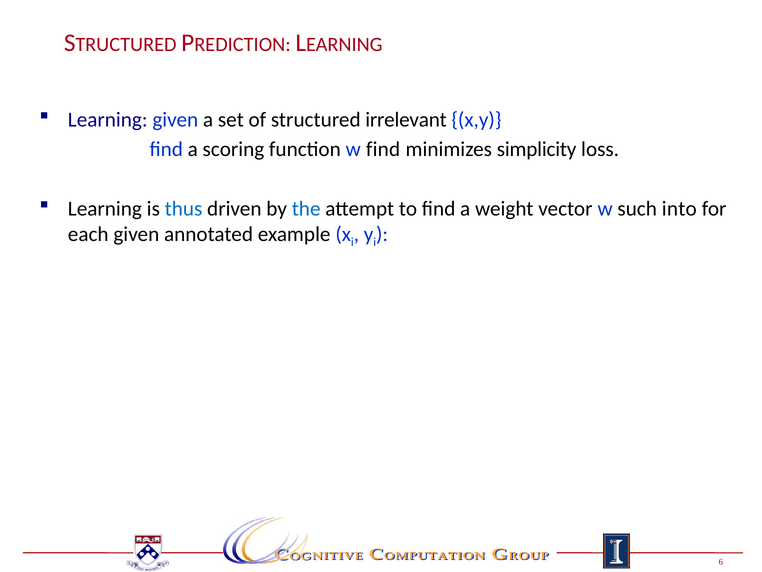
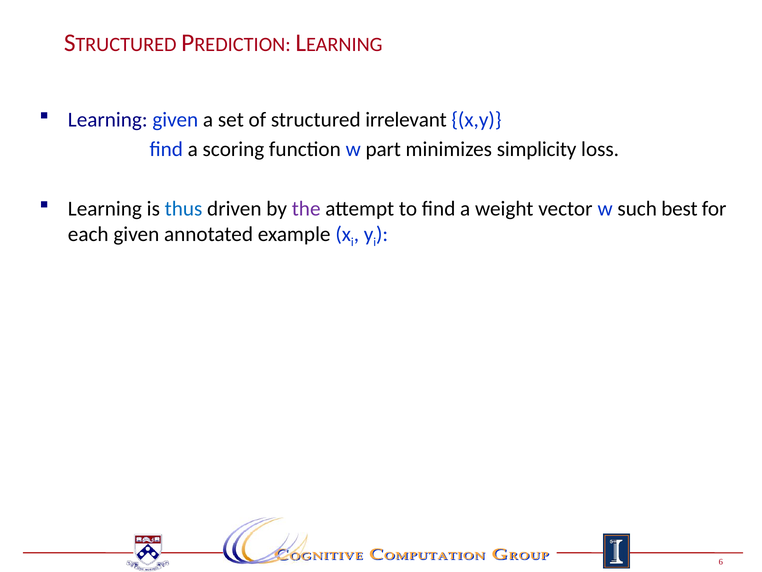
w find: find -> part
the colour: blue -> purple
into: into -> best
